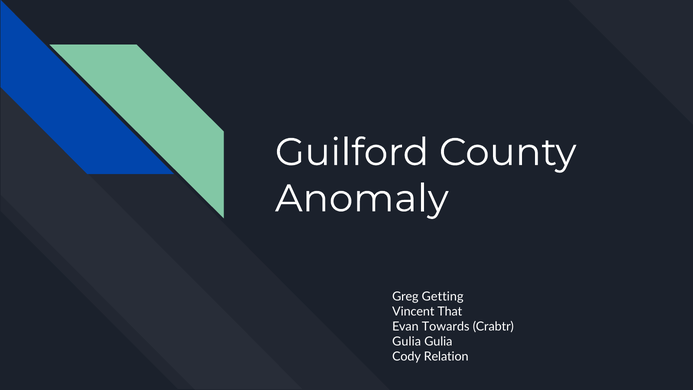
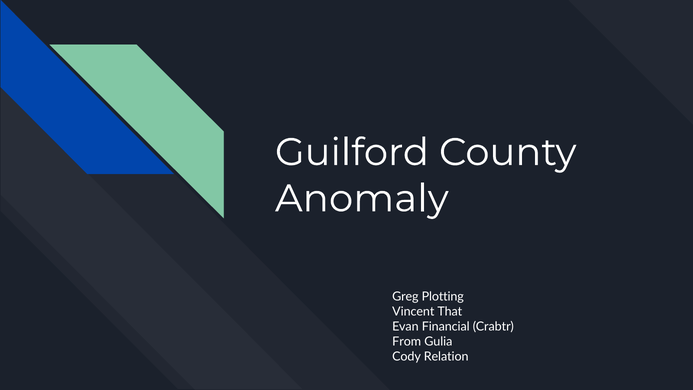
Getting: Getting -> Plotting
Towards: Towards -> Financial
Gulia at (407, 342): Gulia -> From
